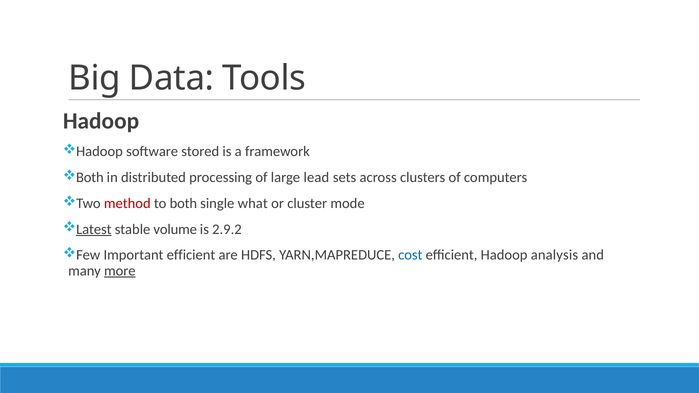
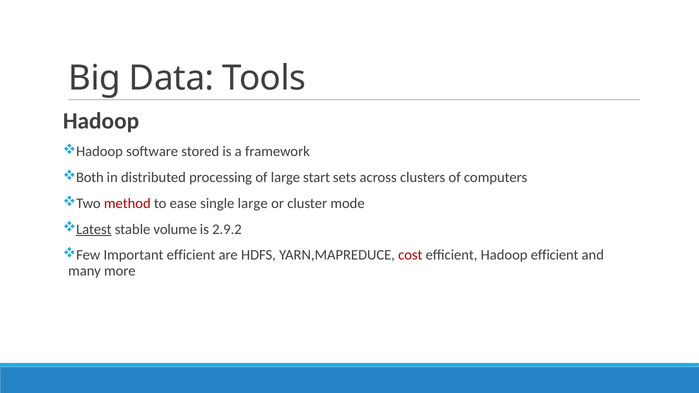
lead: lead -> start
to both: both -> ease
single what: what -> large
cost colour: blue -> red
Hadoop analysis: analysis -> efficient
more underline: present -> none
